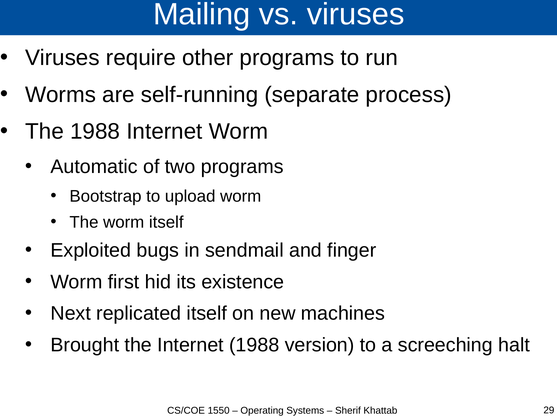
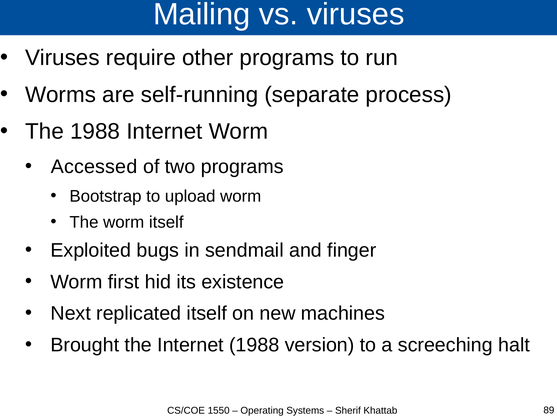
Automatic: Automatic -> Accessed
29: 29 -> 89
